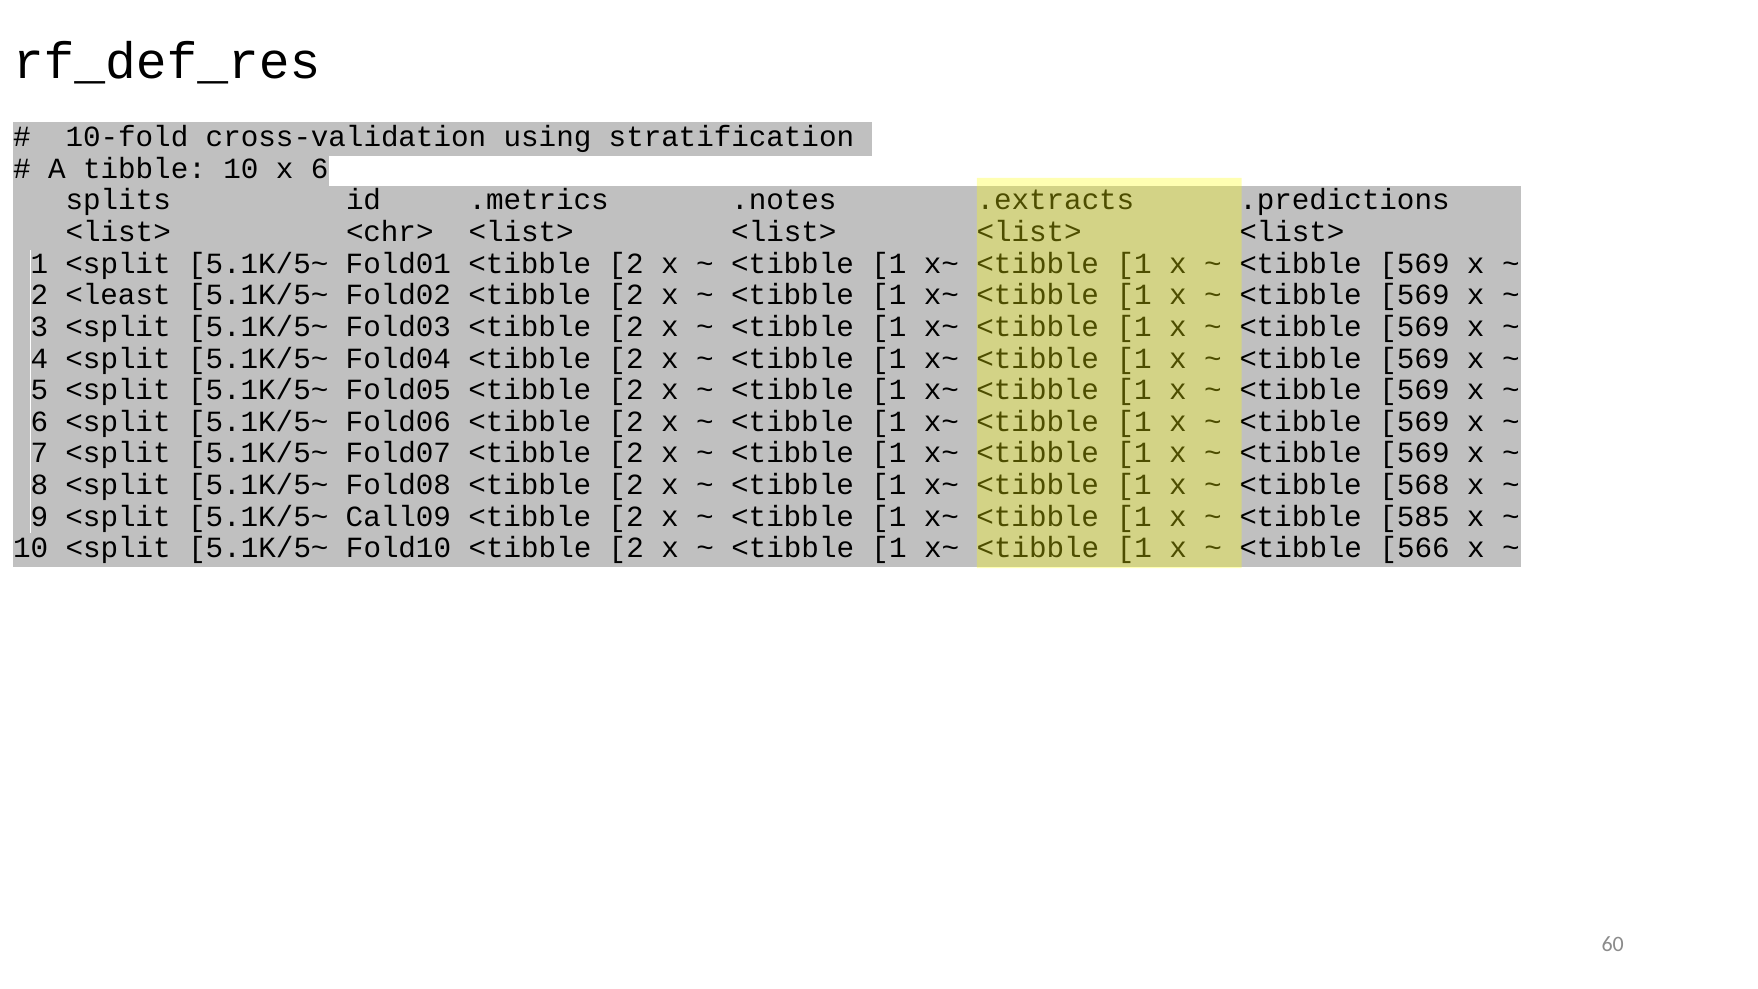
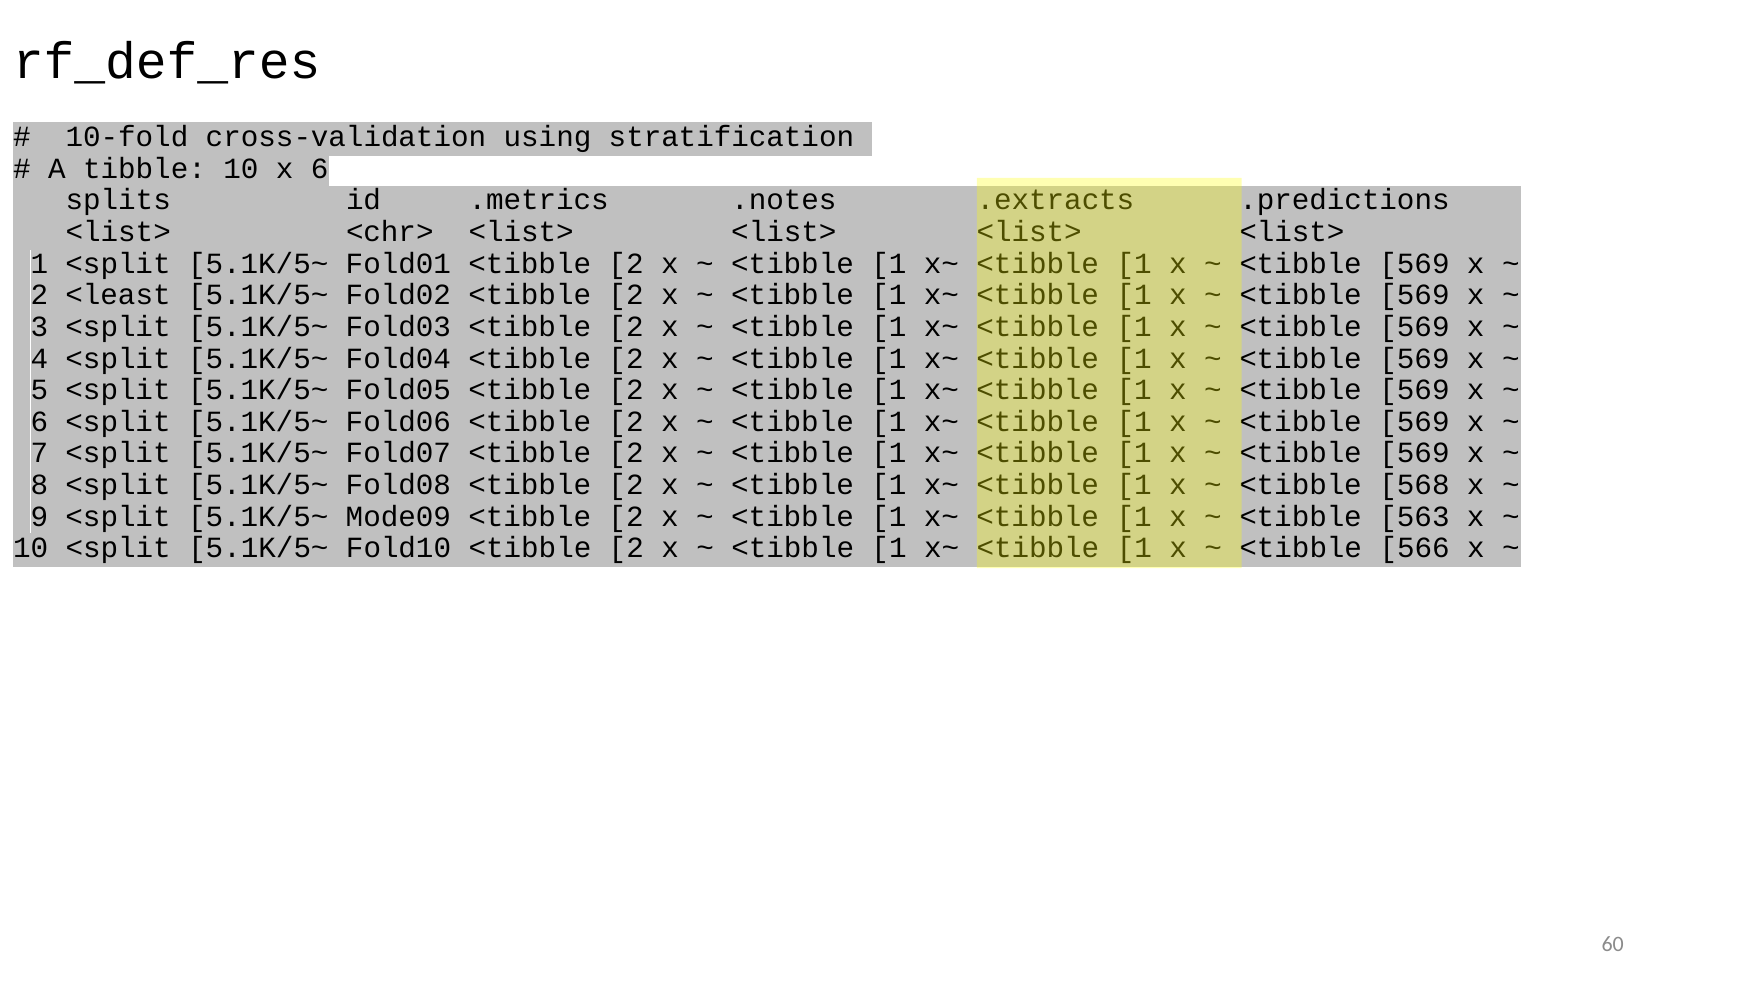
Call09: Call09 -> Mode09
585: 585 -> 563
